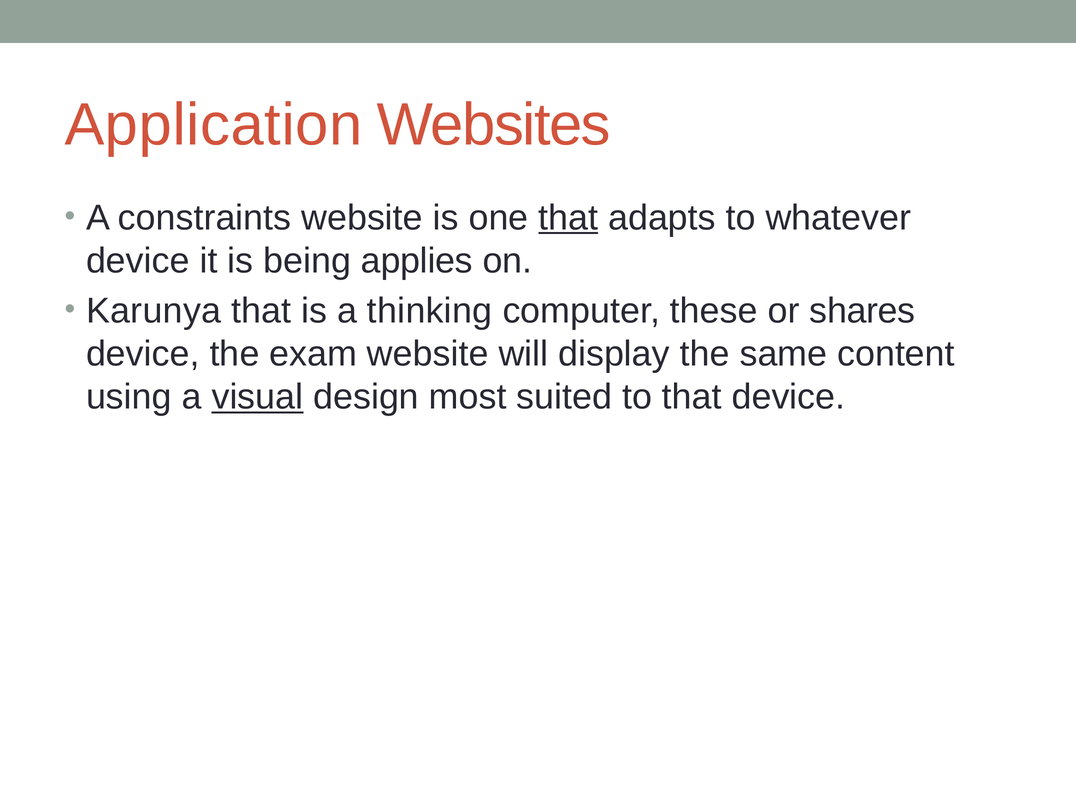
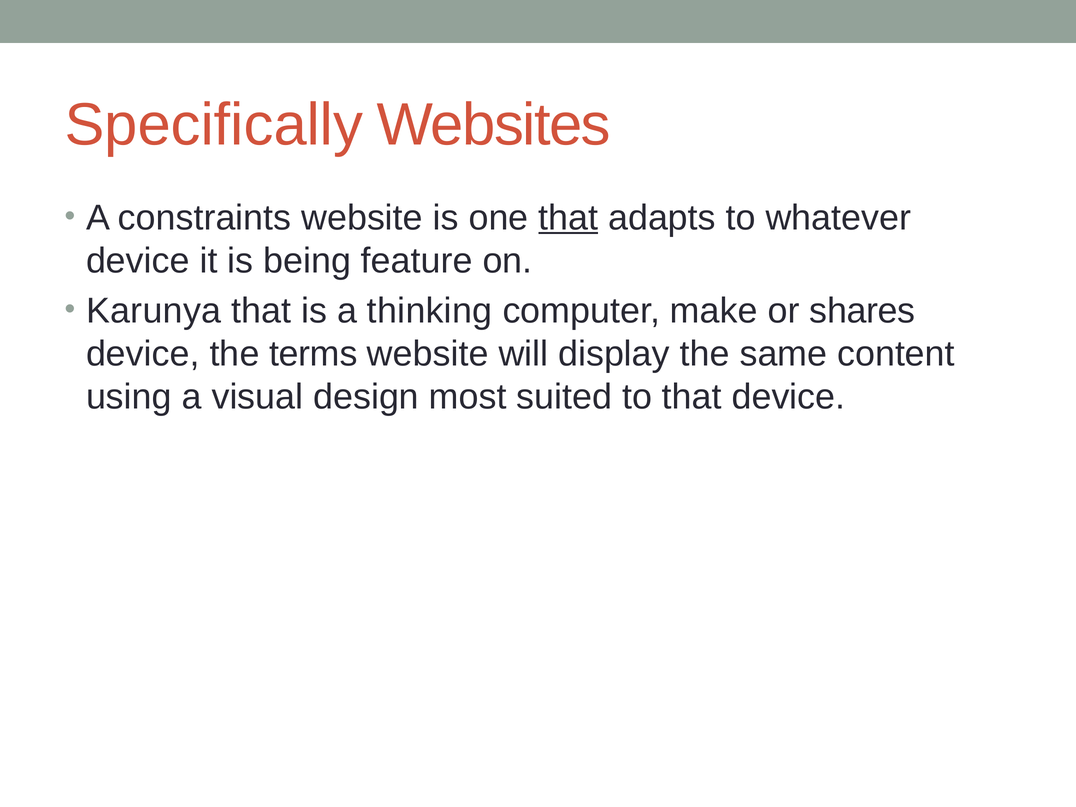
Application: Application -> Specifically
applies: applies -> feature
these: these -> make
exam: exam -> terms
visual underline: present -> none
